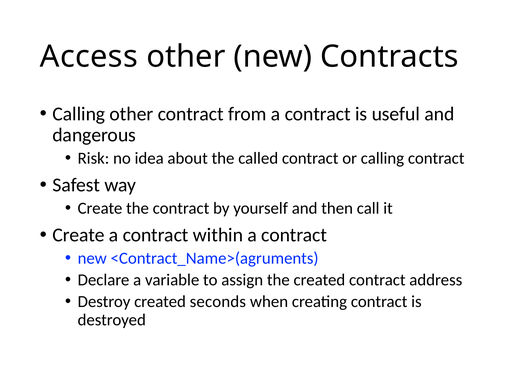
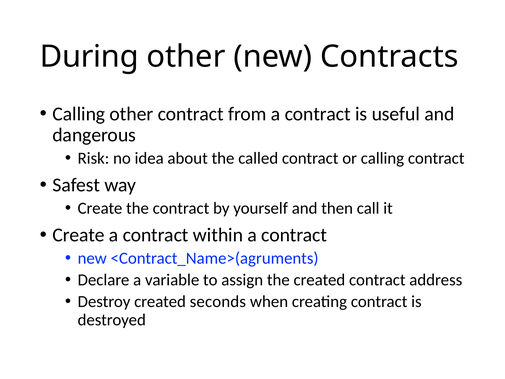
Access: Access -> During
